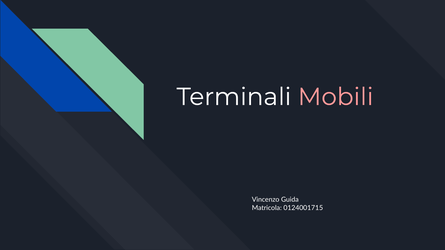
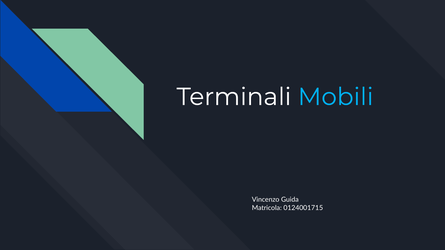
Mobili colour: pink -> light blue
